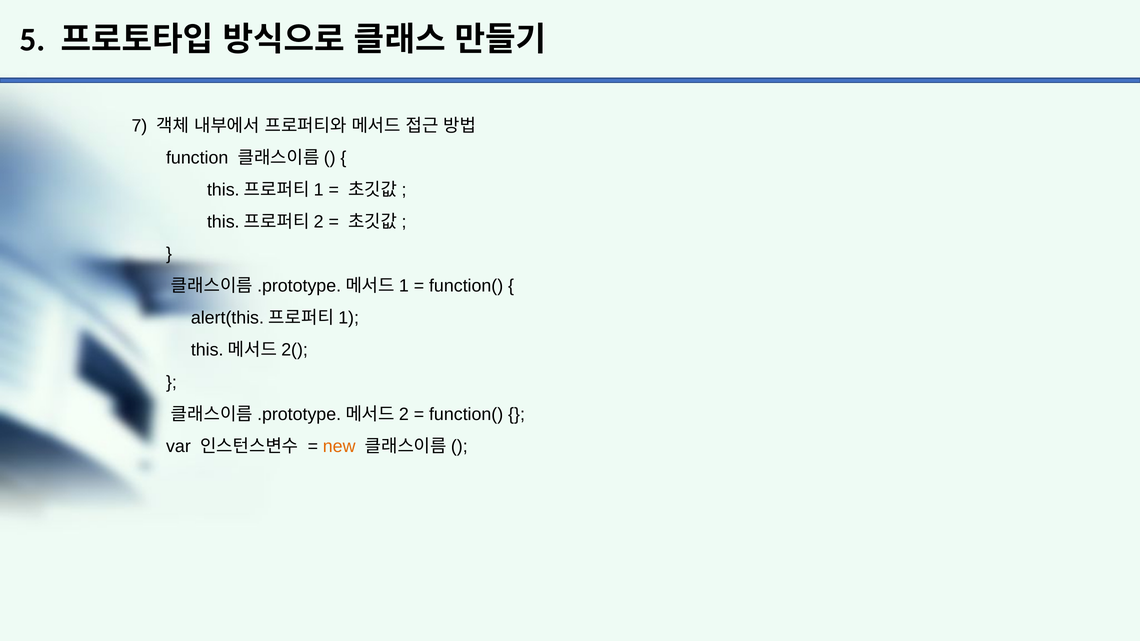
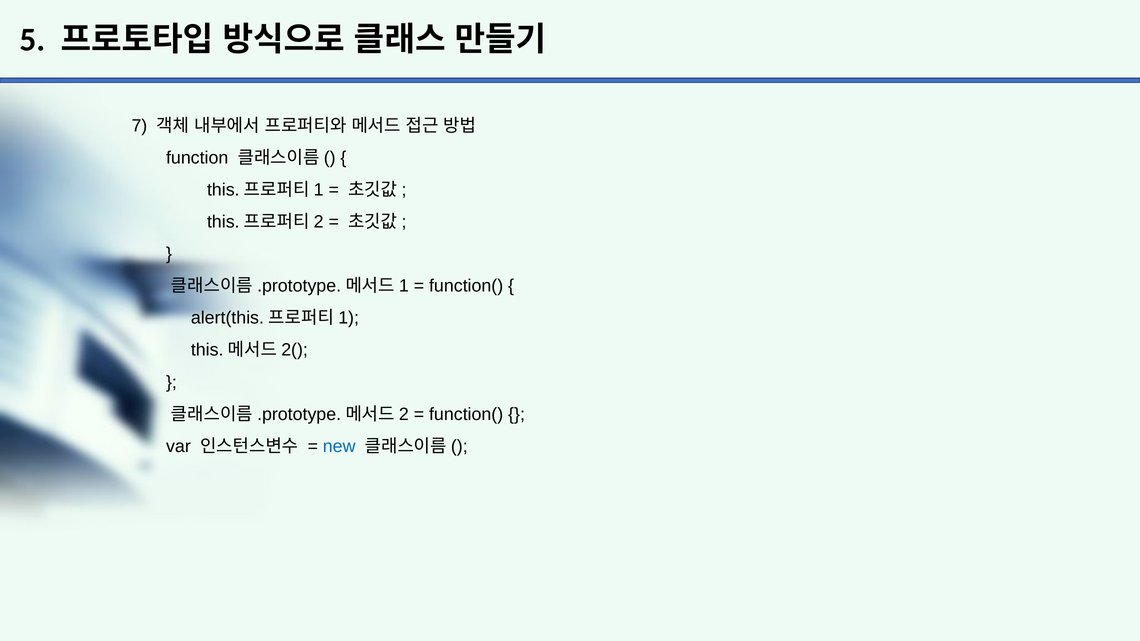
new colour: orange -> blue
